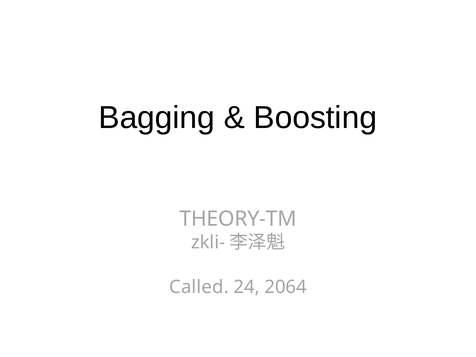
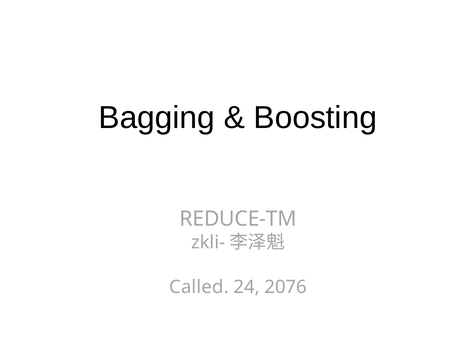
THEORY-TM: THEORY-TM -> REDUCE-TM
2064: 2064 -> 2076
